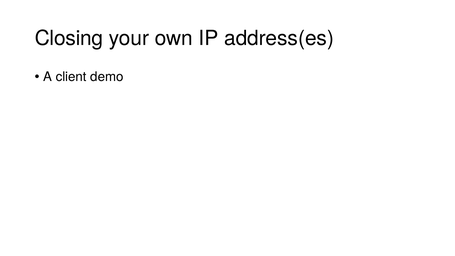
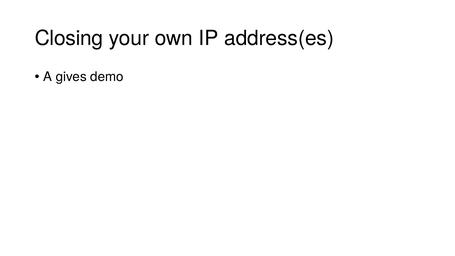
client: client -> gives
